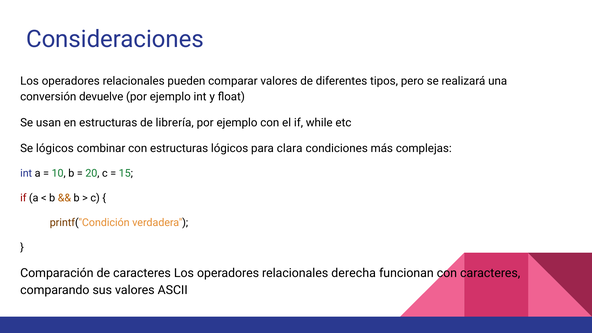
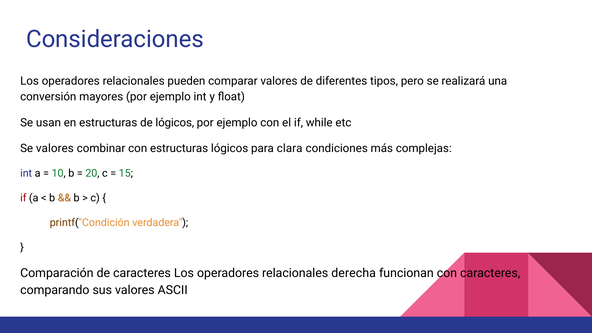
devuelve: devuelve -> mayores
de librería: librería -> lógicos
Se lógicos: lógicos -> valores
